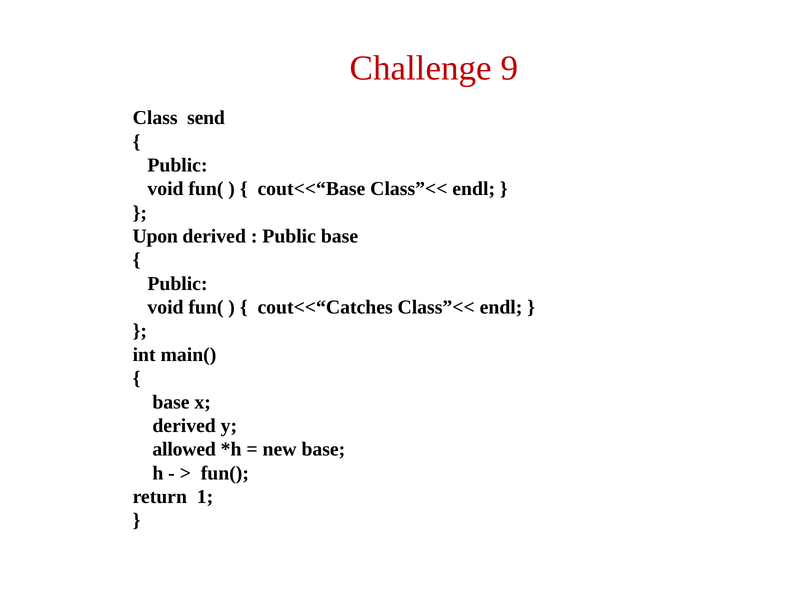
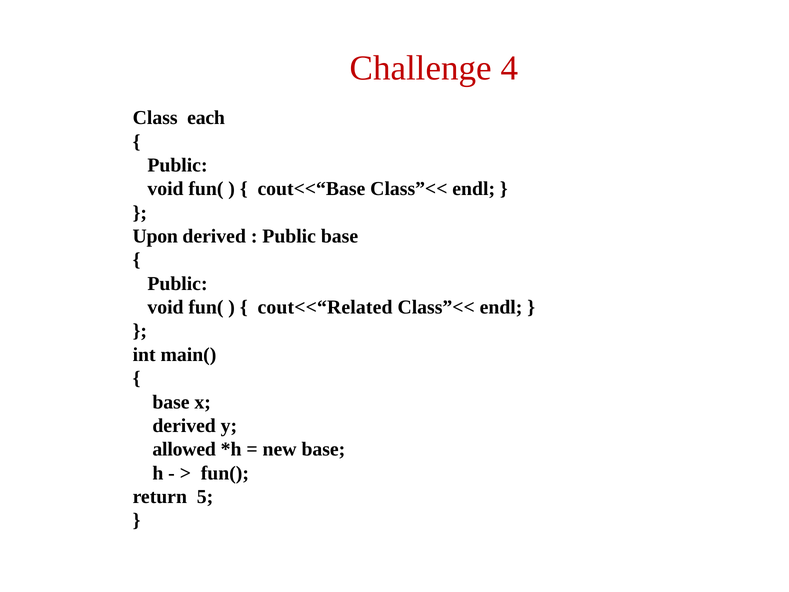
9: 9 -> 4
send: send -> each
cout<<“Catches: cout<<“Catches -> cout<<“Related
1: 1 -> 5
